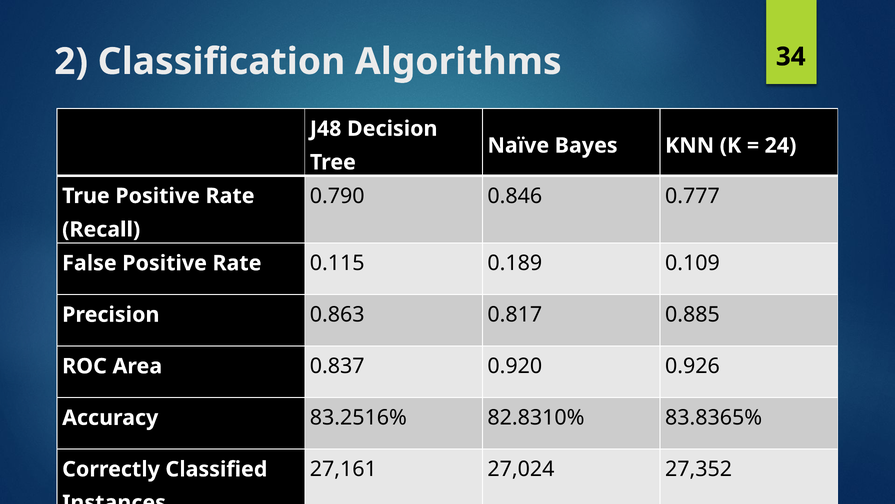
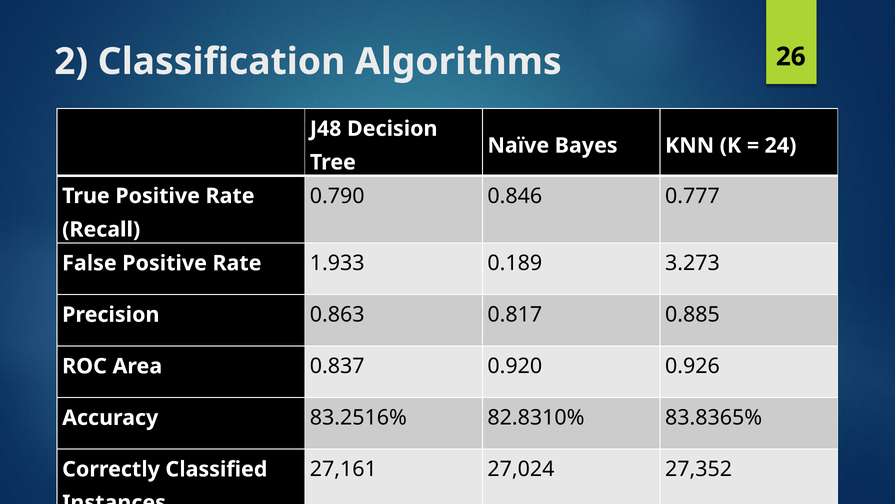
34: 34 -> 26
0.115: 0.115 -> 1.933
0.109: 0.109 -> 3.273
